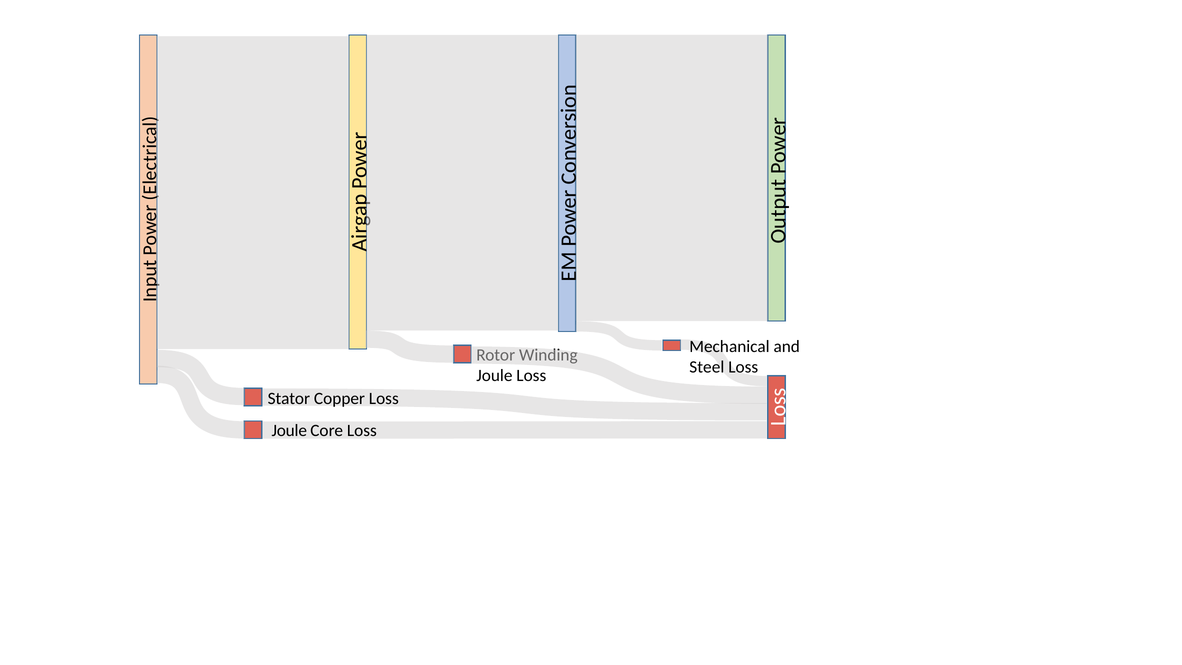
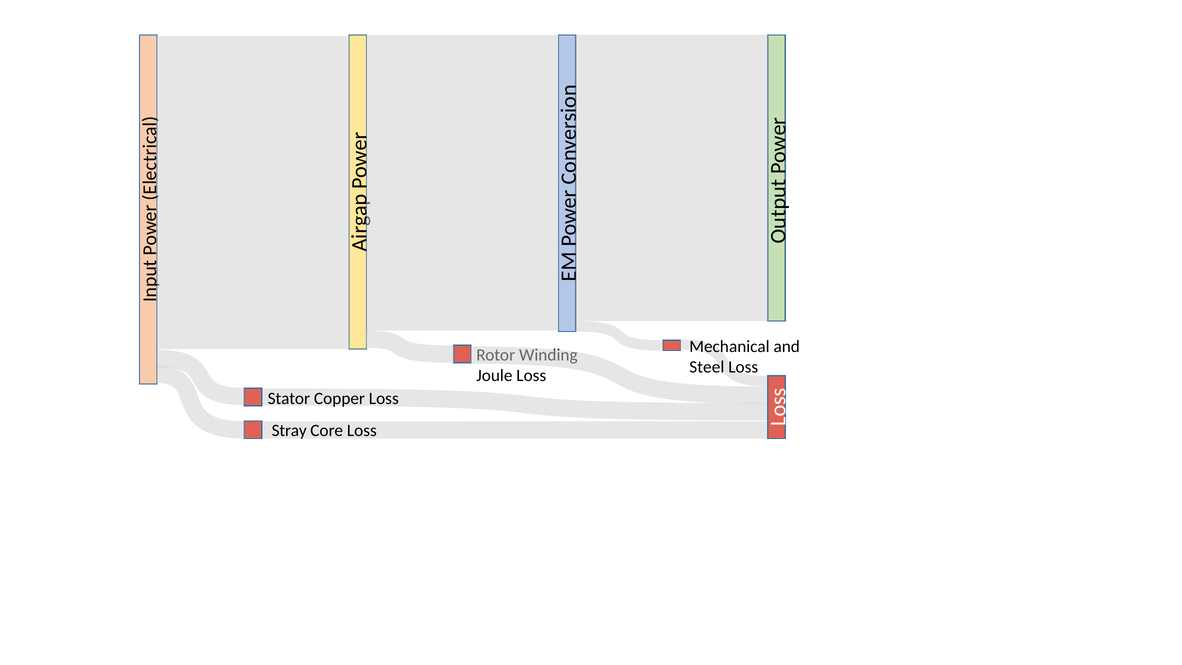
Joule at (289, 430): Joule -> Stray
